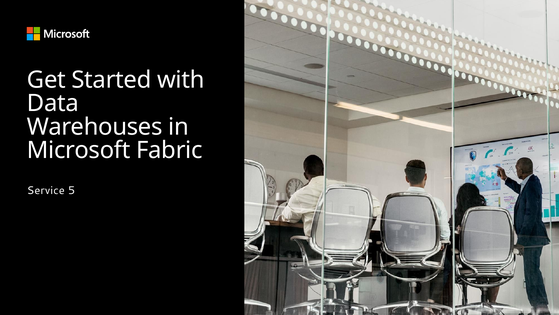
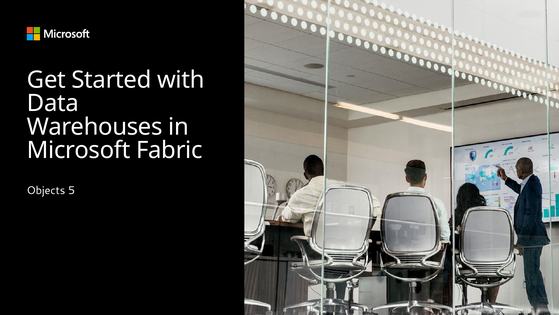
Service: Service -> Objects
